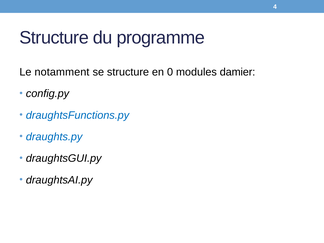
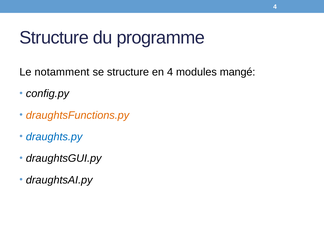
en 0: 0 -> 4
damier: damier -> mangé
draughtsFunctions.py colour: blue -> orange
